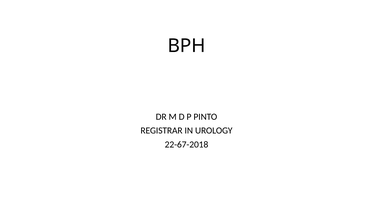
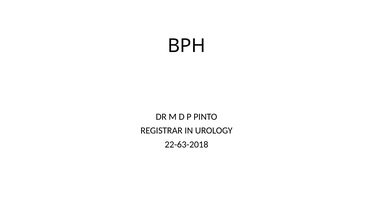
22-67-2018: 22-67-2018 -> 22-63-2018
